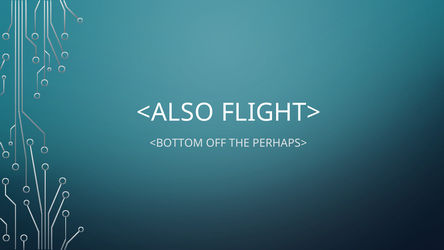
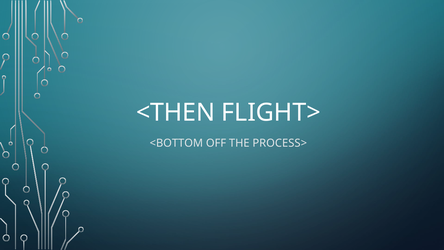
<ALSO: <ALSO -> <THEN
PERHAPS>: PERHAPS> -> PROCESS>
